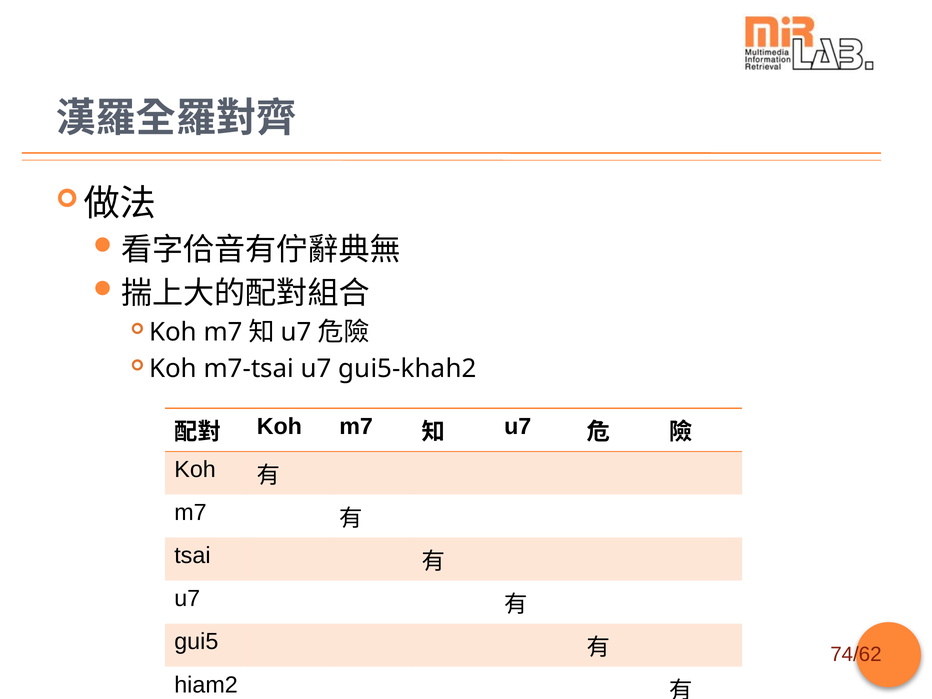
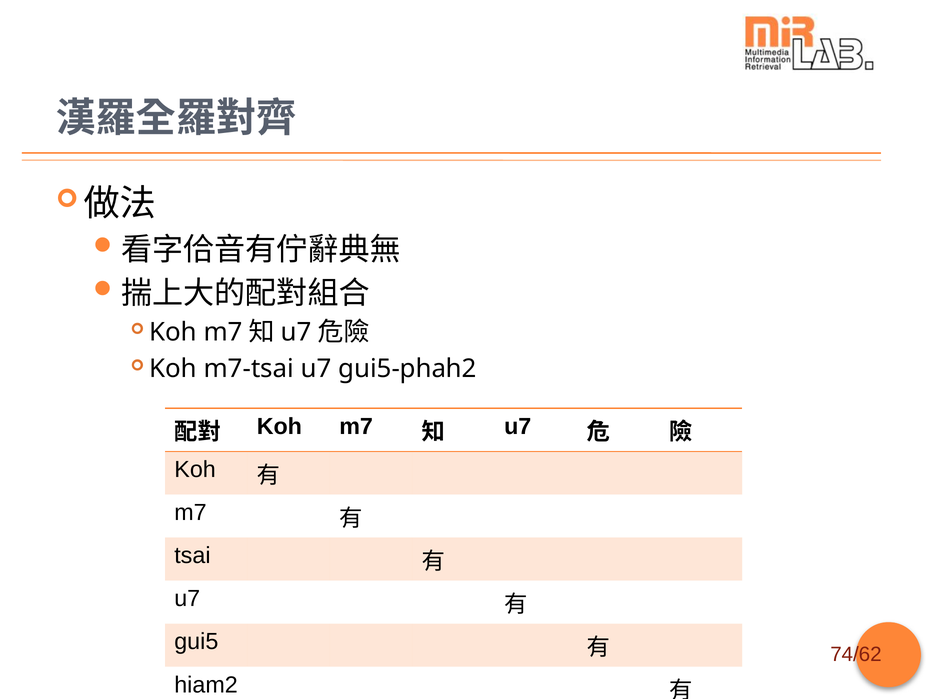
gui5-khah2: gui5-khah2 -> gui5-phah2
